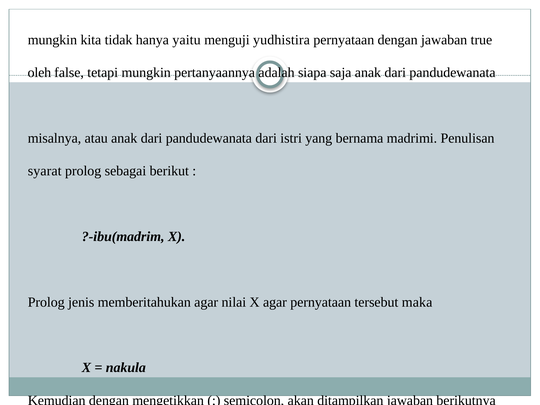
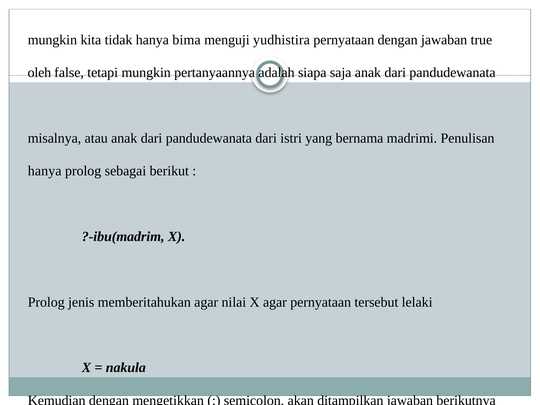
hanya yaitu: yaitu -> bima
syarat at (45, 171): syarat -> hanya
maka: maka -> lelaki
